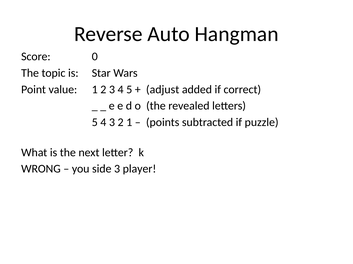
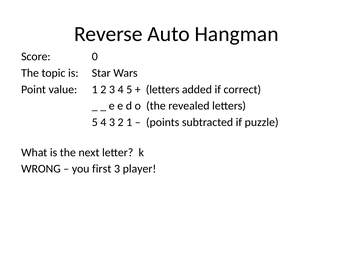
adjust at (163, 90): adjust -> letters
side: side -> first
